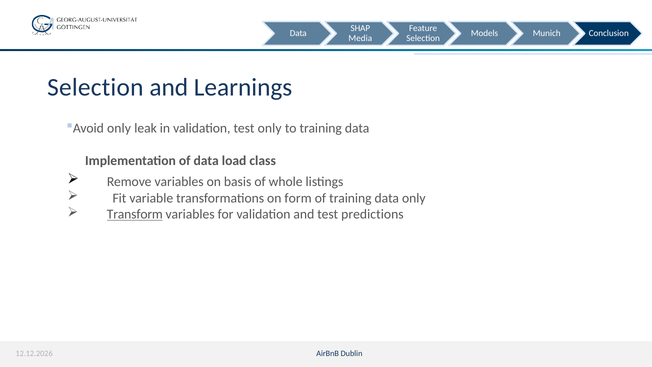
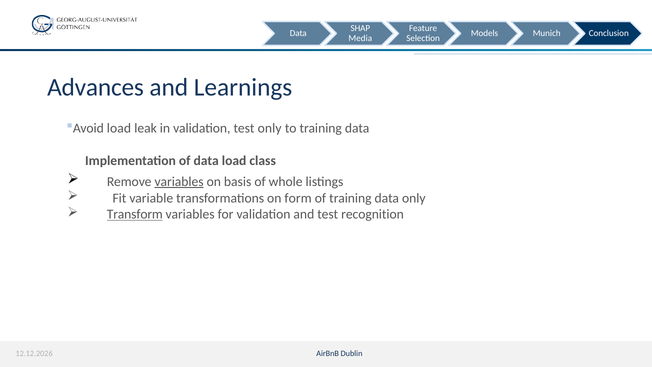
Selection at (95, 88): Selection -> Advances
Avoid only: only -> load
variables at (179, 181) underline: none -> present
predictions: predictions -> recognition
